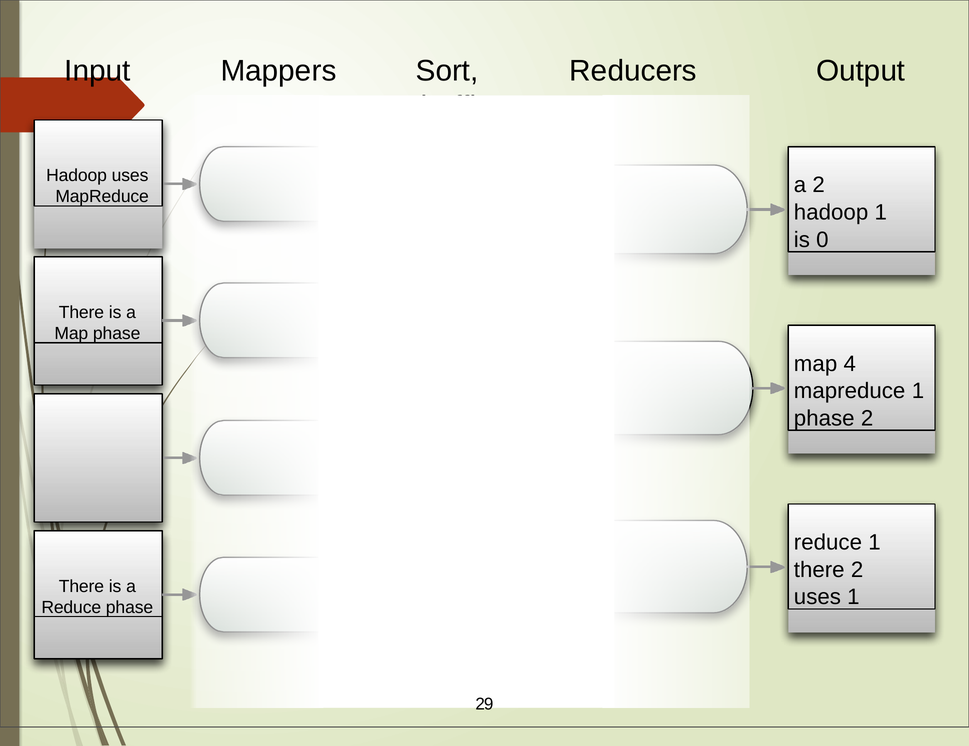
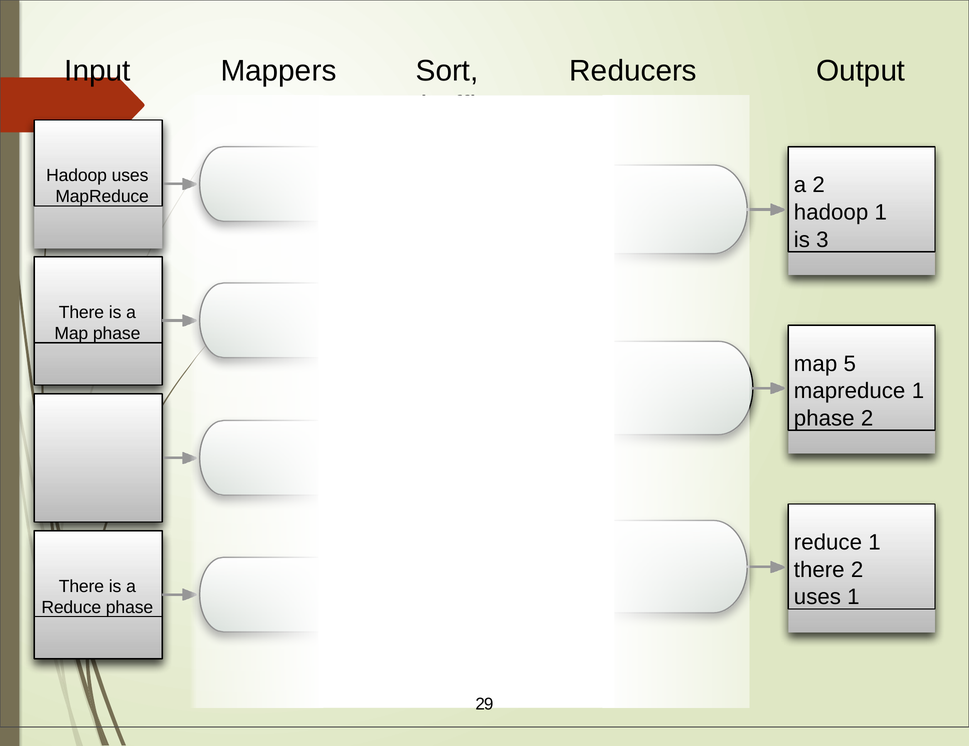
0: 0 -> 3
4: 4 -> 5
